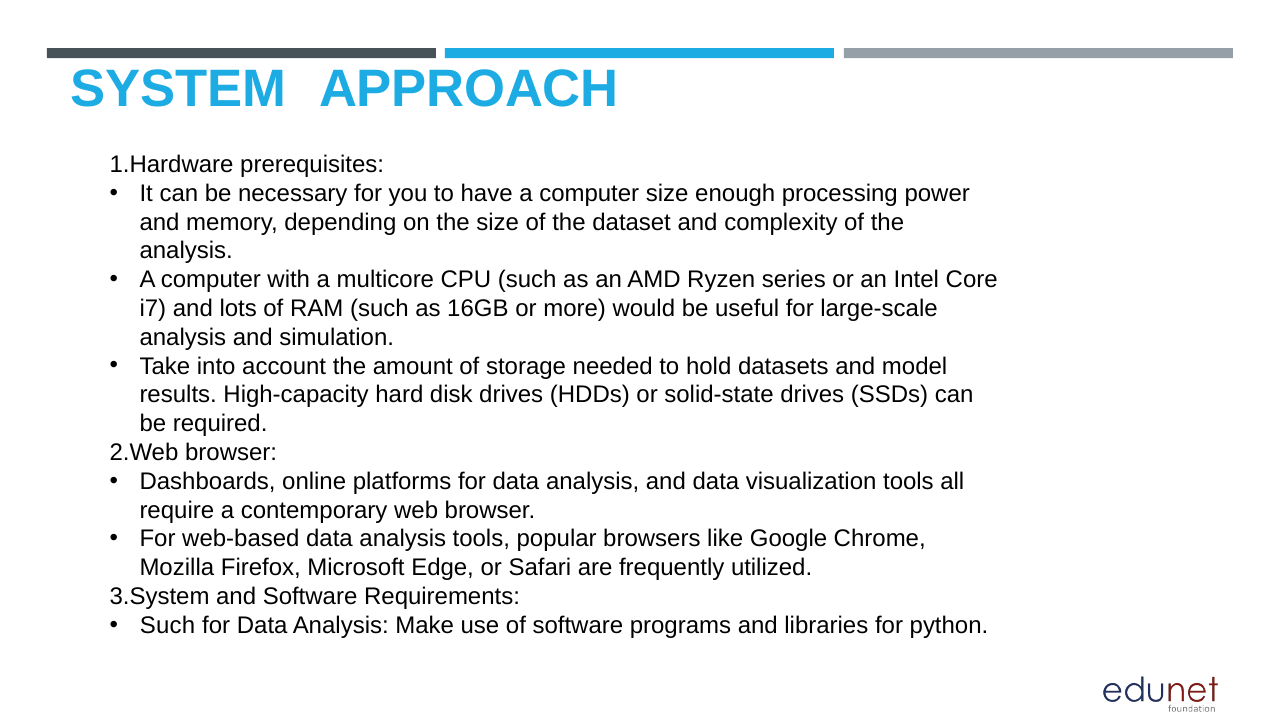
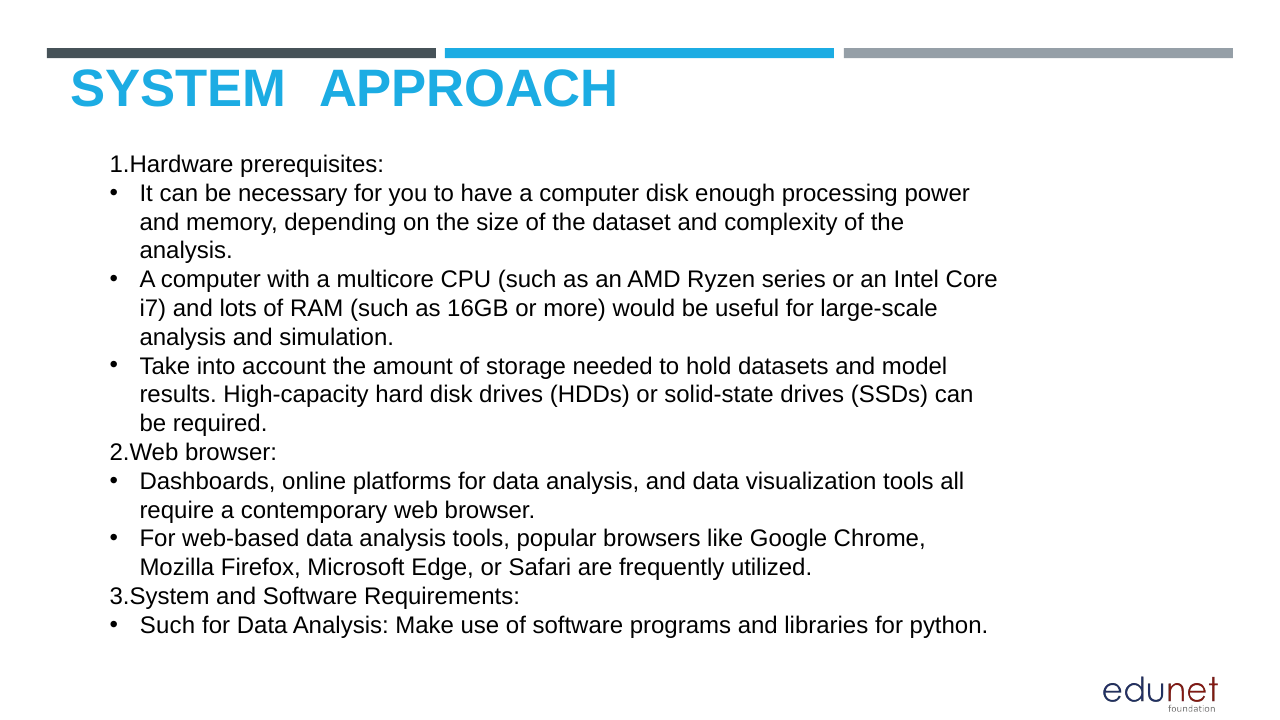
computer size: size -> disk
